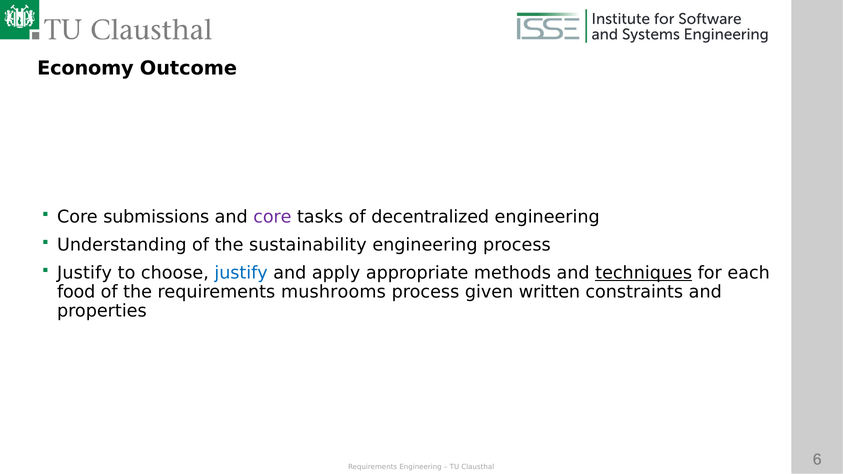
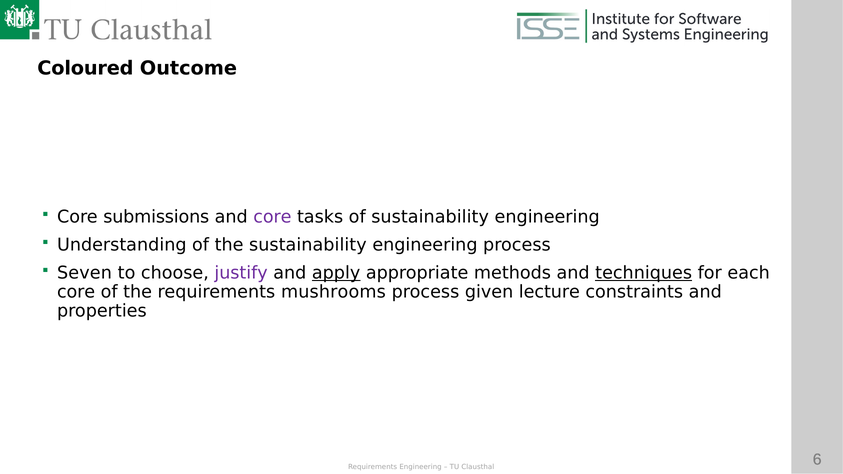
Economy: Economy -> Coloured
of decentralized: decentralized -> sustainability
Justify at (84, 273): Justify -> Seven
justify at (241, 273) colour: blue -> purple
apply underline: none -> present
food at (76, 292): food -> core
written: written -> lecture
